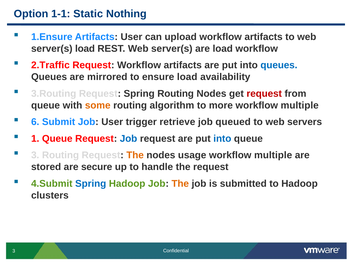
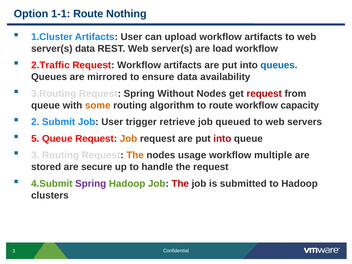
1-1 Static: Static -> Route
1.Ensure: 1.Ensure -> 1.Cluster
server(s load: load -> data
ensure load: load -> data
Spring Routing: Routing -> Without
to more: more -> route
multiple at (300, 105): multiple -> capacity
6: 6 -> 2
1: 1 -> 5
Job at (129, 139) colour: blue -> orange
into at (222, 139) colour: blue -> red
Spring at (91, 184) colour: blue -> purple
The at (180, 184) colour: orange -> red
